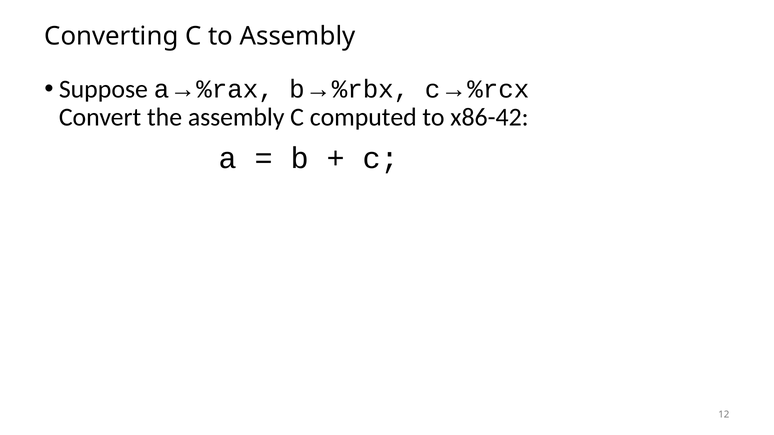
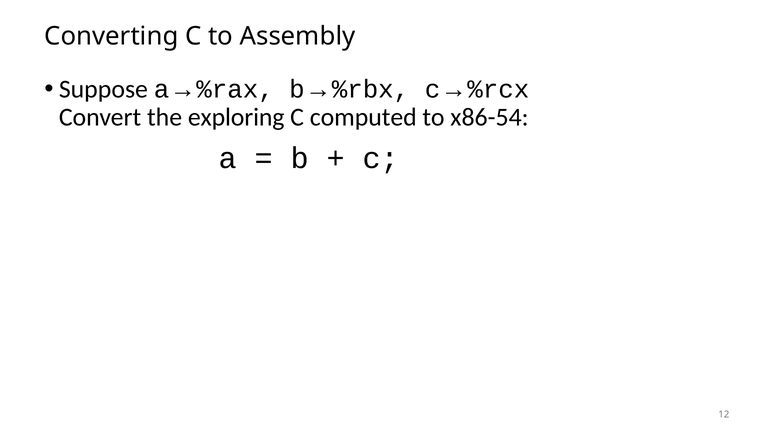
the assembly: assembly -> exploring
x86-42: x86-42 -> x86-54
